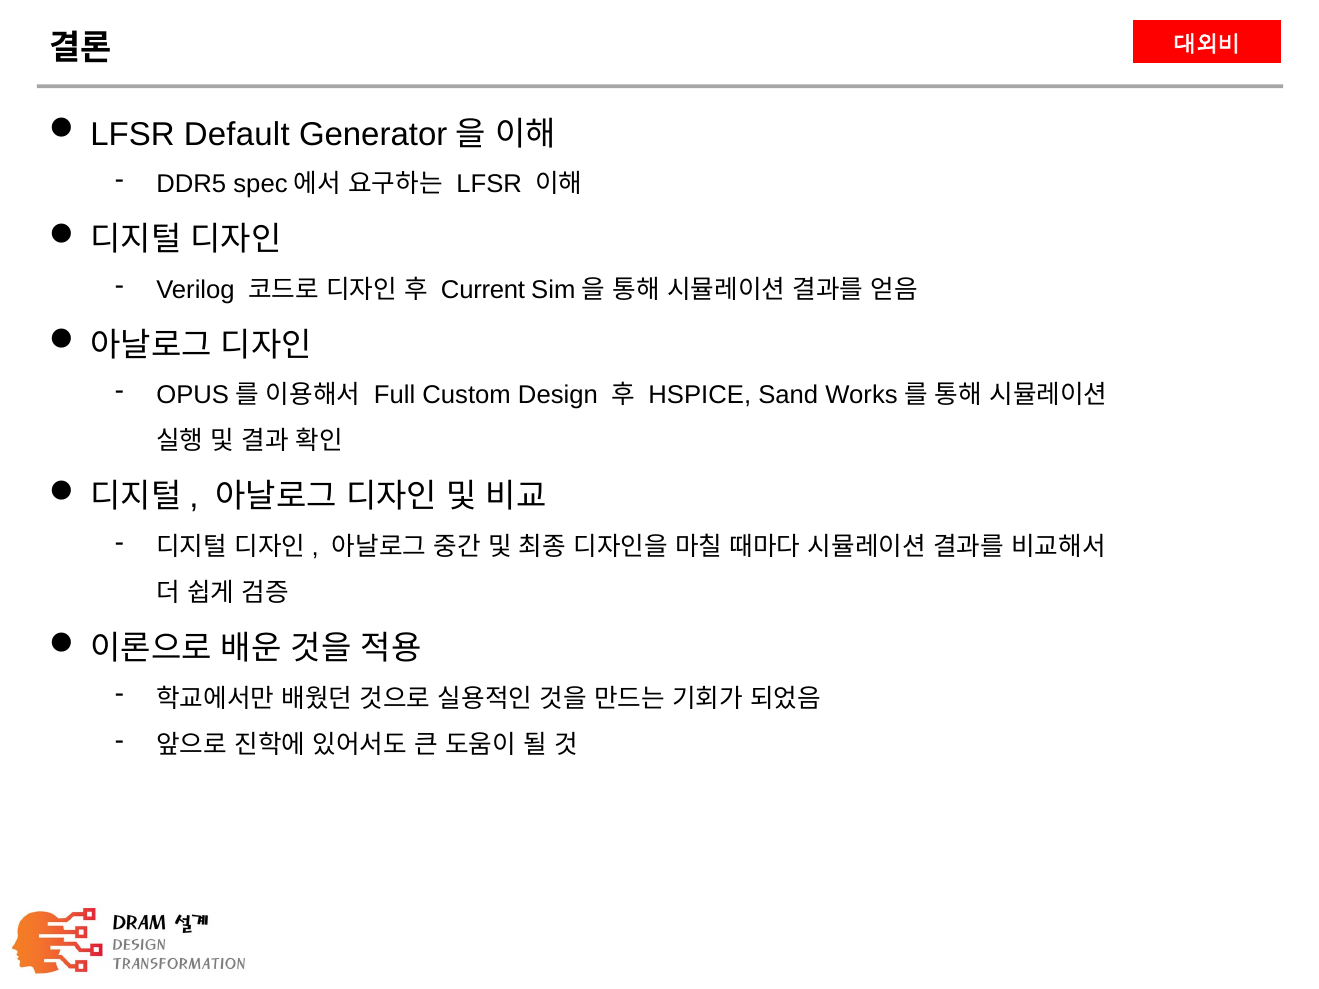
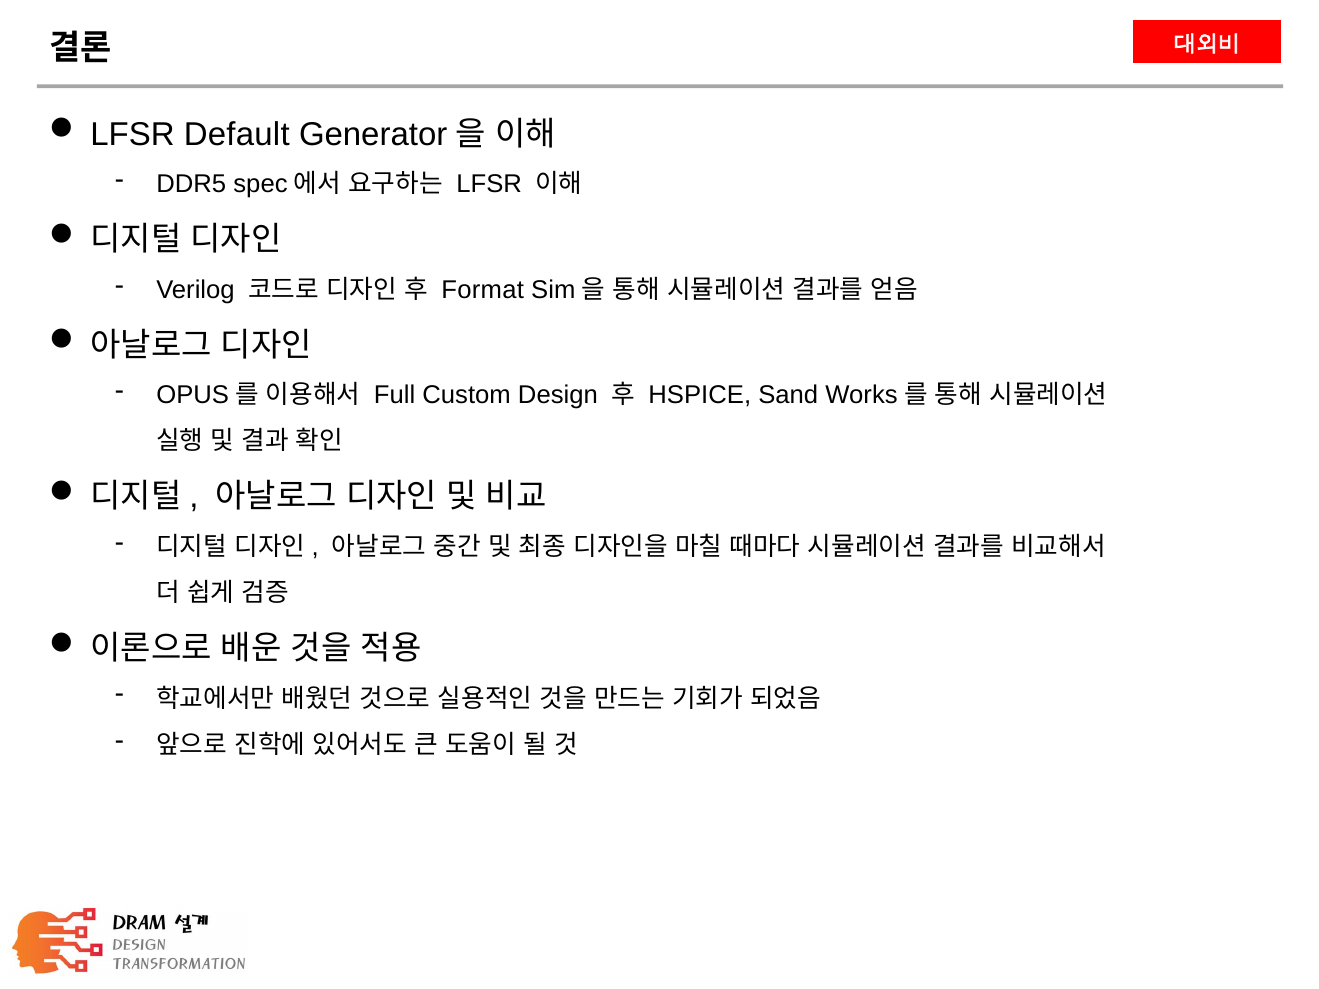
Current: Current -> Format
